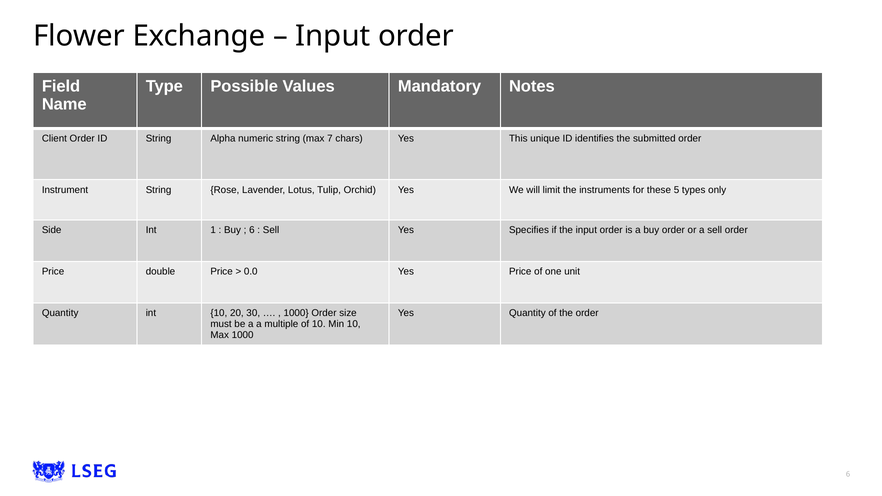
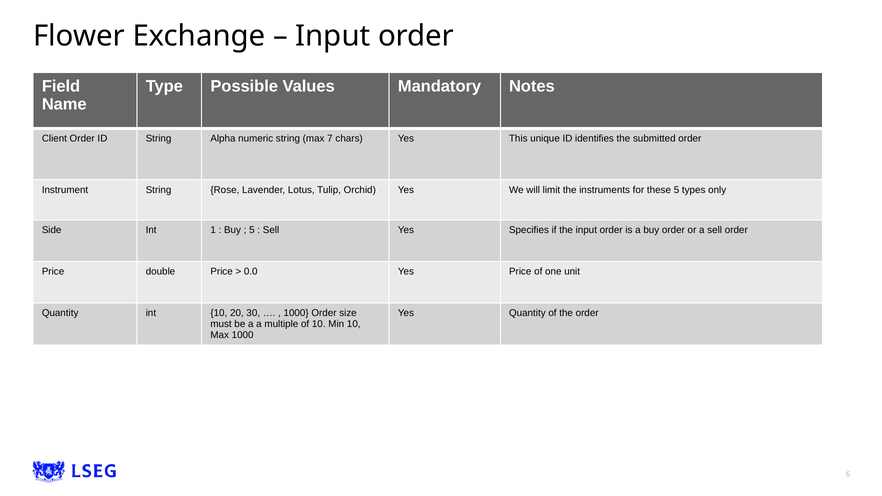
6 at (252, 230): 6 -> 5
